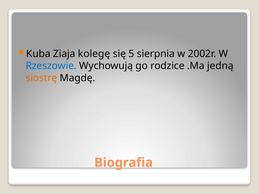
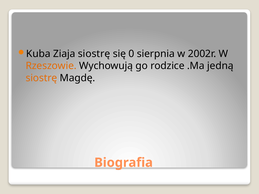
Ziaja kolegę: kolegę -> siostrę
5: 5 -> 0
Rzeszowie colour: blue -> orange
